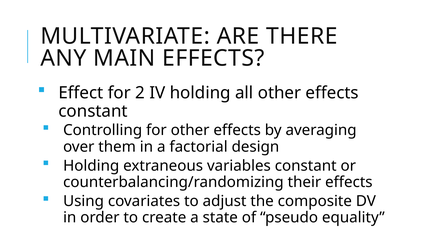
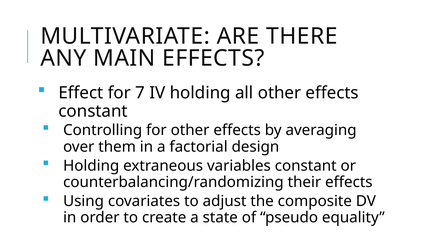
2: 2 -> 7
